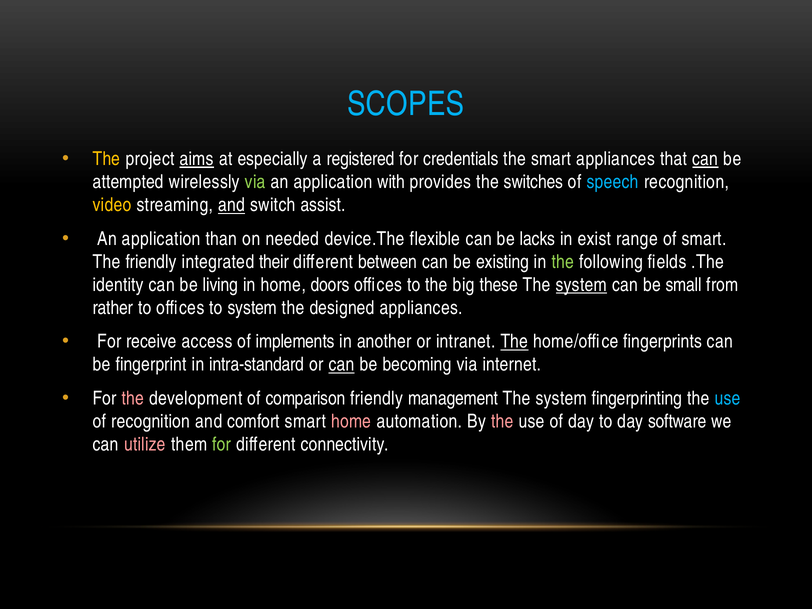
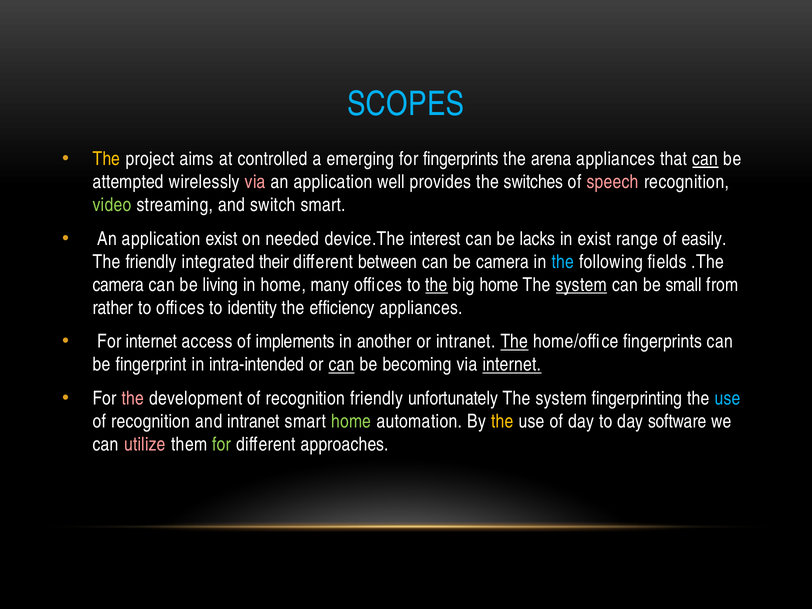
aims underline: present -> none
especially: especially -> controlled
registered: registered -> emerging
for credentials: credentials -> fingerprints
the smart: smart -> arena
via at (255, 182) colour: light green -> pink
with: with -> well
speech colour: light blue -> pink
video colour: yellow -> light green
and at (231, 205) underline: present -> none
switch assist: assist -> smart
application than: than -> exist
flexible: flexible -> interest
of smart: smart -> easily
be existing: existing -> camera
the at (563, 262) colour: light green -> light blue
identity at (118, 285): identity -> camera
doors: doors -> many
the at (437, 285) underline: none -> present
big these: these -> home
to system: system -> identity
designed: designed -> efficiency
For receive: receive -> internet
intra-standard: intra-standard -> intra-intended
internet at (512, 365) underline: none -> present
development of comparison: comparison -> recognition
management: management -> unfortunately
and comfort: comfort -> intranet
home at (351, 421) colour: pink -> light green
the at (502, 421) colour: pink -> yellow
connectivity: connectivity -> approaches
